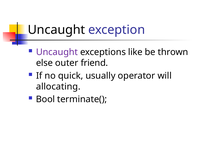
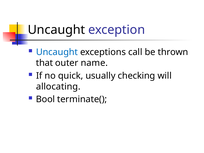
Uncaught at (57, 52) colour: purple -> blue
like: like -> call
else: else -> that
friend: friend -> name
operator: operator -> checking
